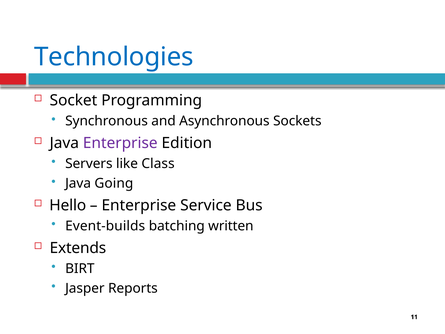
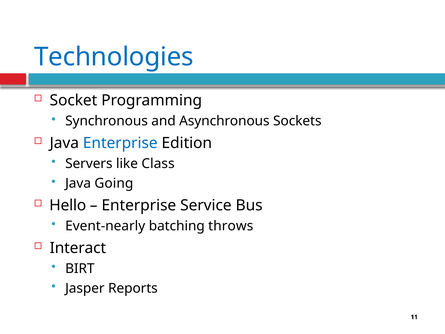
Enterprise at (120, 143) colour: purple -> blue
Event-builds: Event-builds -> Event-nearly
written: written -> throws
Extends: Extends -> Interact
